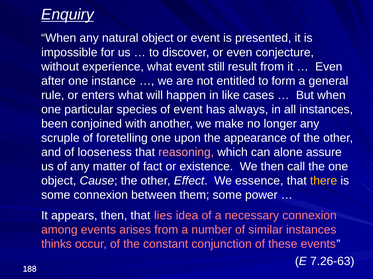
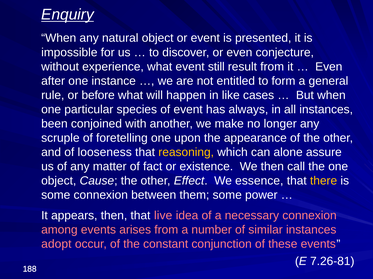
enters: enters -> before
reasoning colour: pink -> yellow
lies: lies -> live
thinks: thinks -> adopt
7.26-63: 7.26-63 -> 7.26-81
